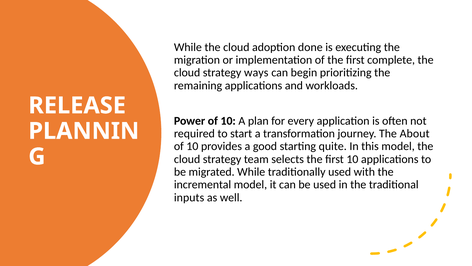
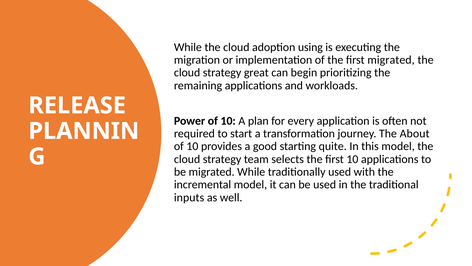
done: done -> using
first complete: complete -> migrated
ways: ways -> great
